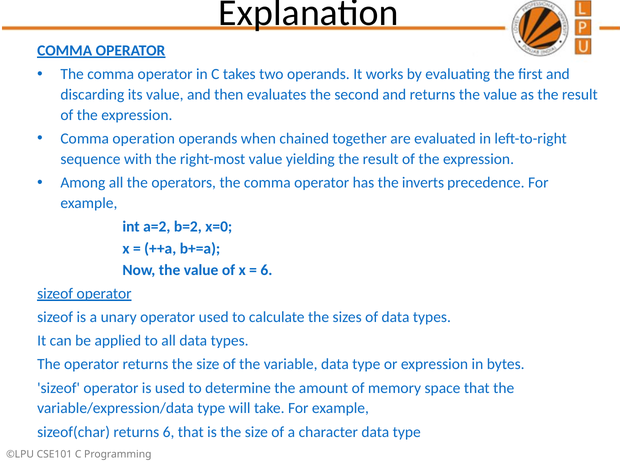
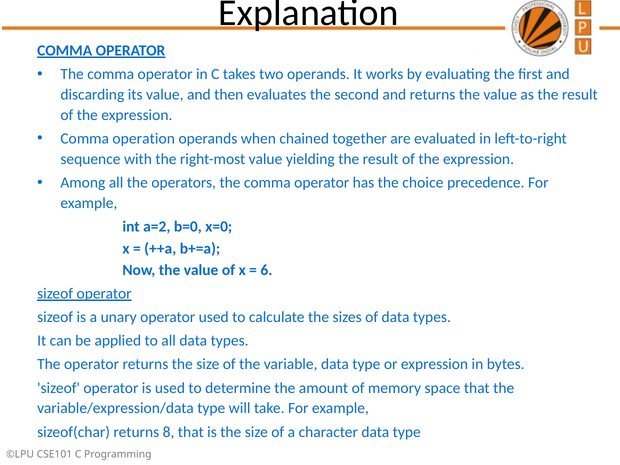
inverts: inverts -> choice
b=2: b=2 -> b=0
returns 6: 6 -> 8
